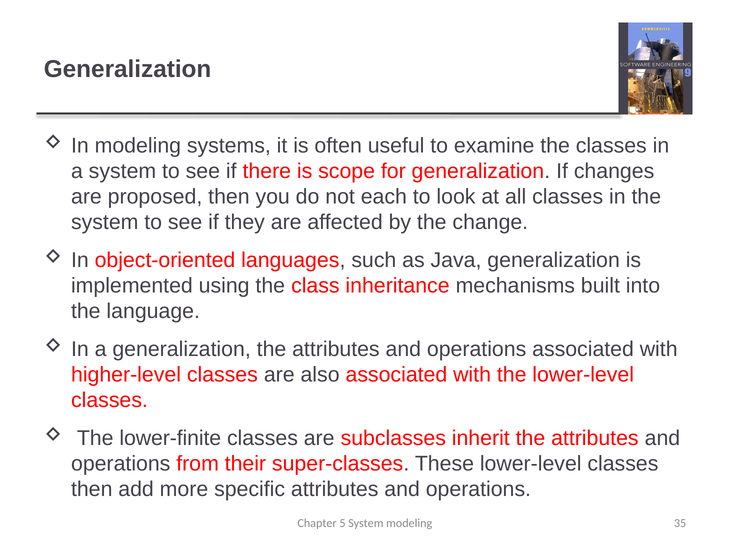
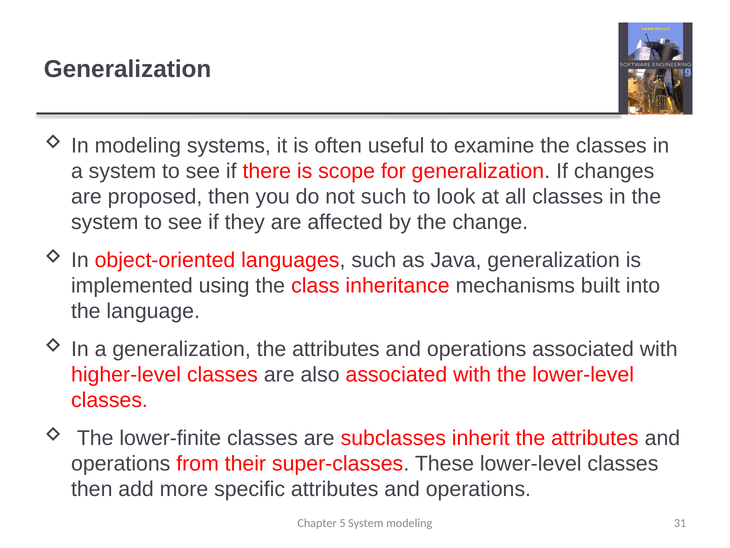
not each: each -> such
35: 35 -> 31
